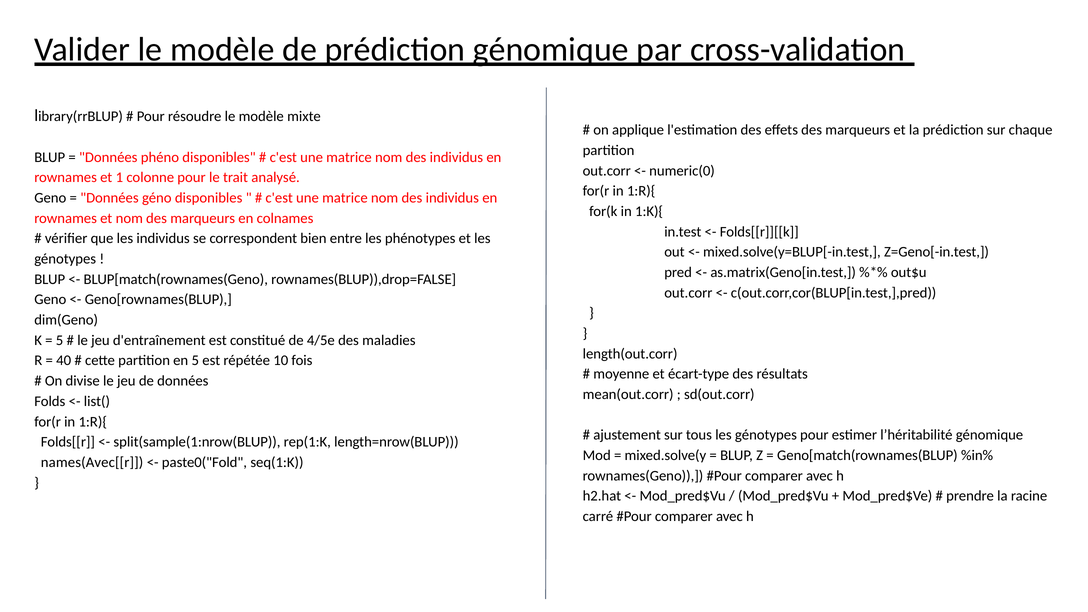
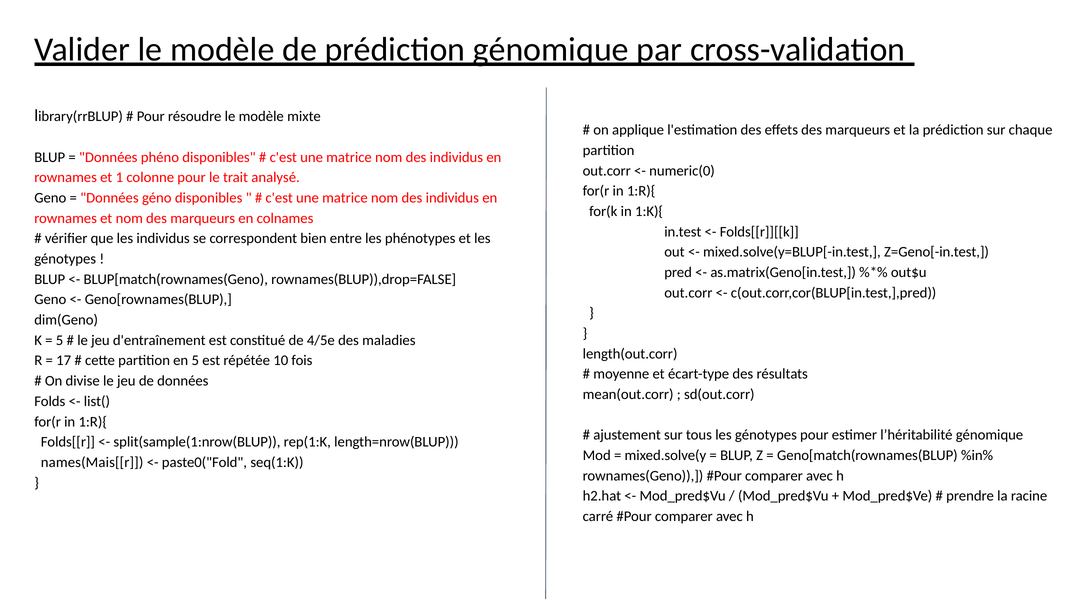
40: 40 -> 17
names(Avec[[r: names(Avec[[r -> names(Mais[[r
